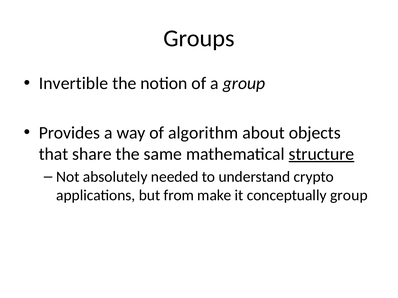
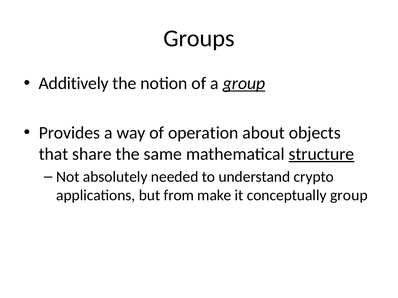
Invertible: Invertible -> Additively
group at (244, 83) underline: none -> present
algorithm: algorithm -> operation
